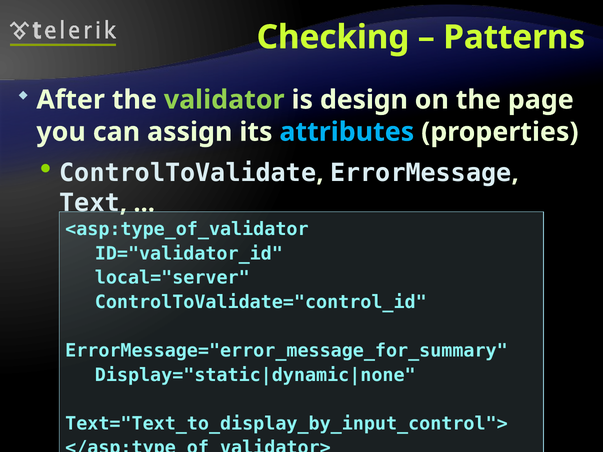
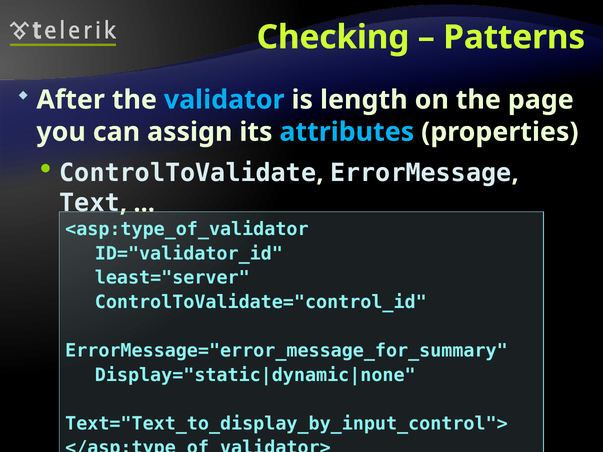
validator colour: light green -> light blue
design: design -> length
local="server: local="server -> least="server
